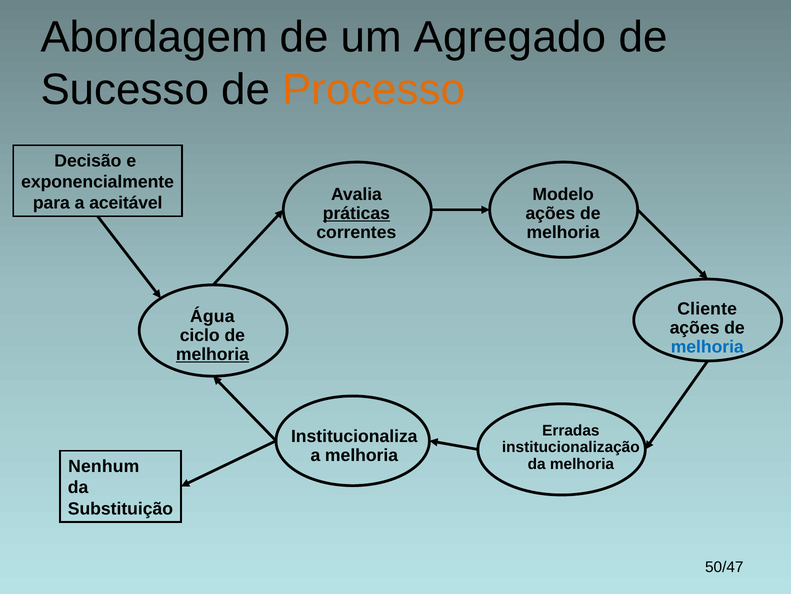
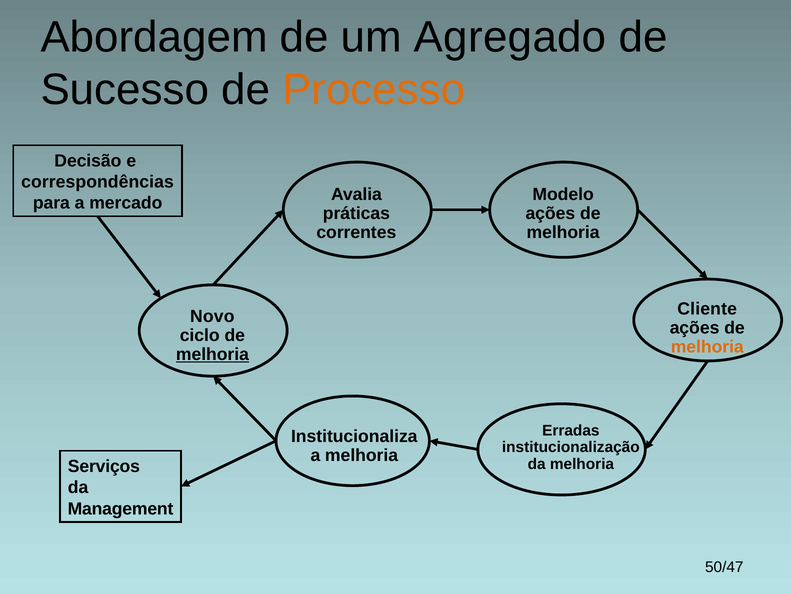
exponencialmente: exponencialmente -> correspondências
aceitável: aceitável -> mercado
práticas underline: present -> none
Água: Água -> Novo
melhoria at (707, 346) colour: blue -> orange
Nenhum: Nenhum -> Serviços
Substituição: Substituição -> Management
